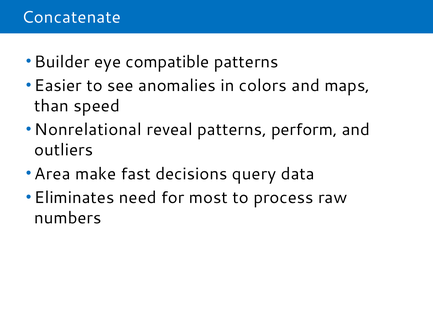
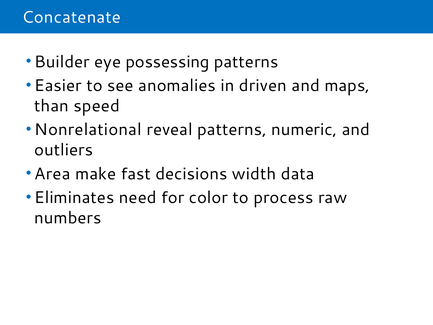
compatible: compatible -> possessing
colors: colors -> driven
perform: perform -> numeric
query: query -> width
most: most -> color
